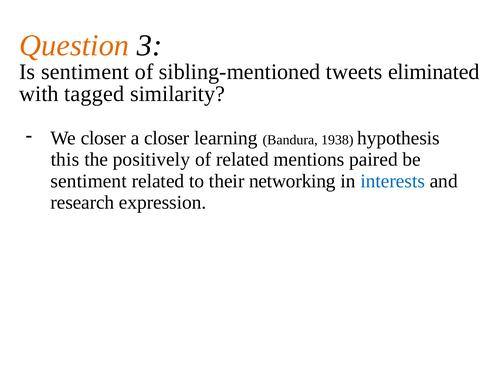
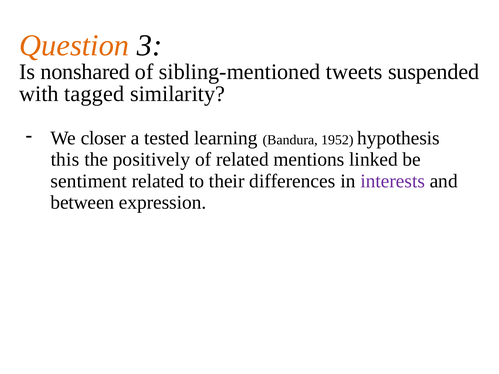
Is sentiment: sentiment -> nonshared
eliminated: eliminated -> suspended
a closer: closer -> tested
1938: 1938 -> 1952
paired: paired -> linked
networking: networking -> differences
interests colour: blue -> purple
research: research -> between
